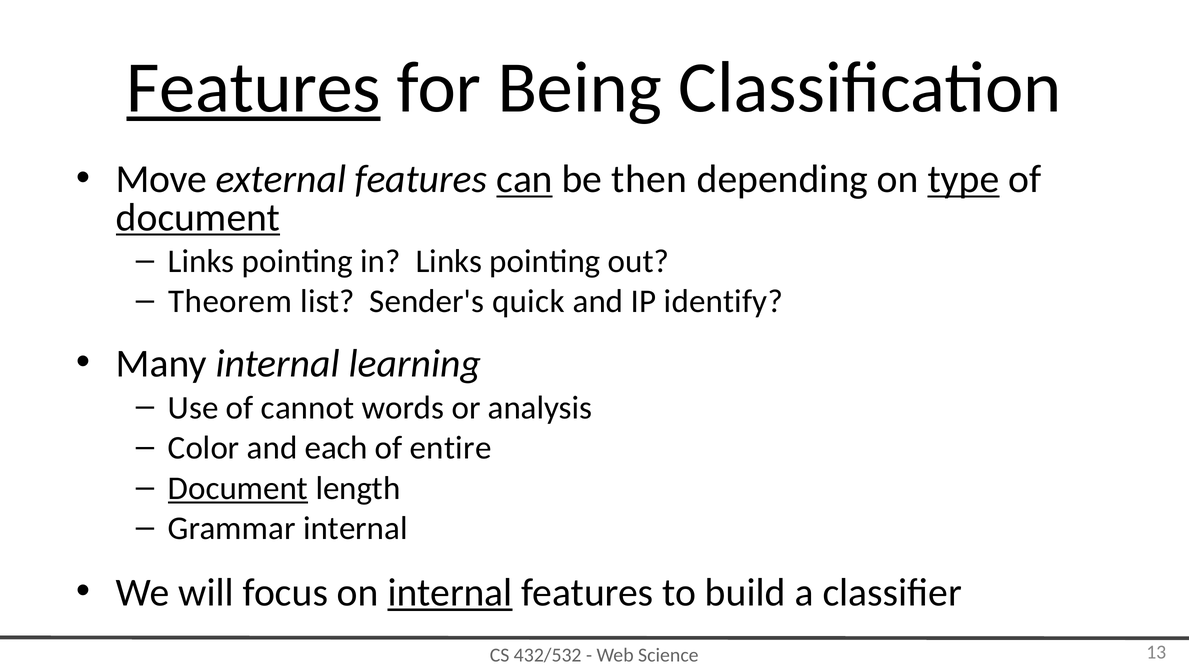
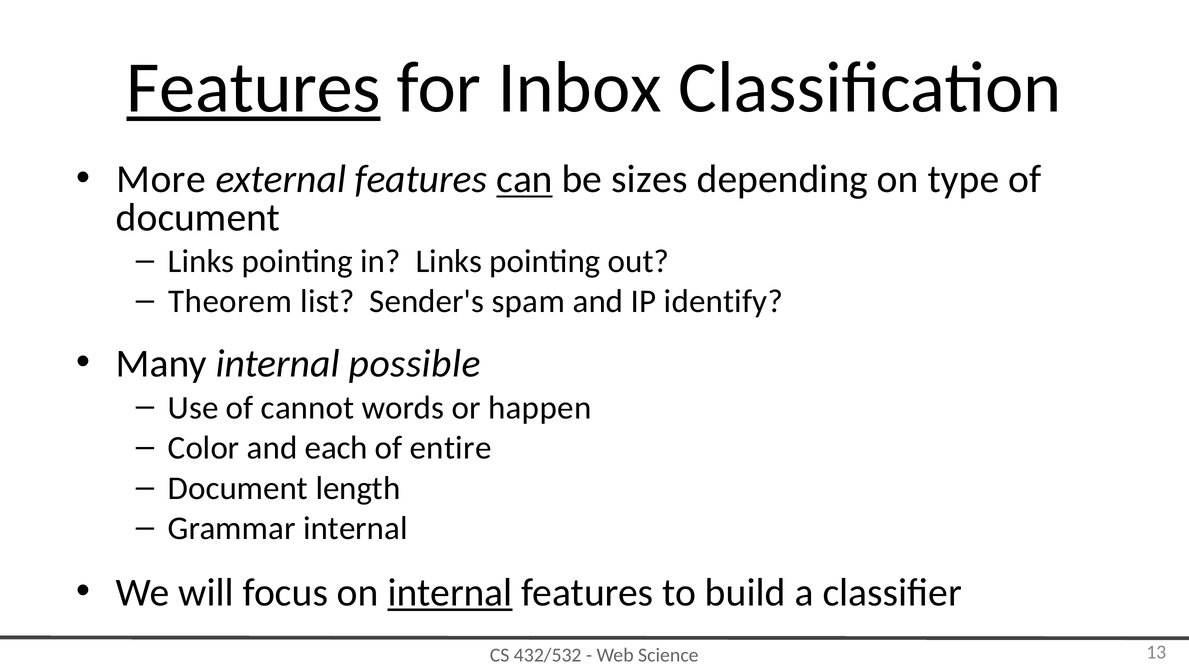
Being: Being -> Inbox
Move: Move -> More
then: then -> sizes
type underline: present -> none
document at (198, 217) underline: present -> none
quick: quick -> spam
learning: learning -> possible
analysis: analysis -> happen
Document at (238, 488) underline: present -> none
